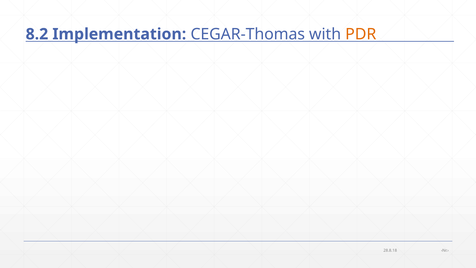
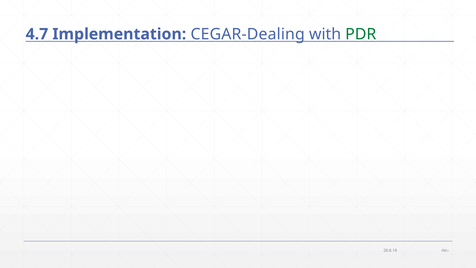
8.2: 8.2 -> 4.7
CEGAR-Thomas: CEGAR-Thomas -> CEGAR-Dealing
PDR colour: orange -> green
